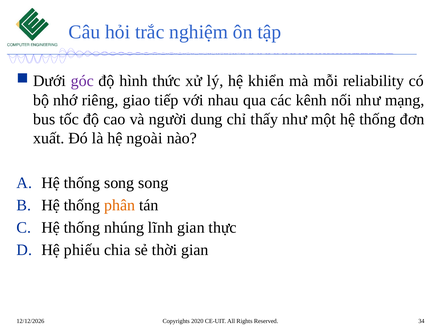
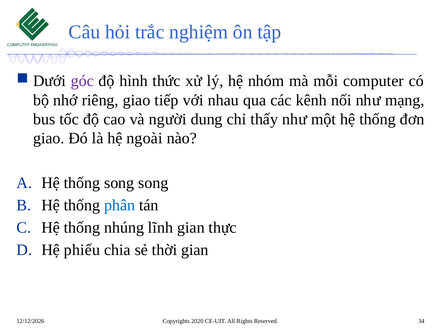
khiển: khiển -> nhóm
reliability: reliability -> computer
xuất at (49, 138): xuất -> giao
phân colour: orange -> blue
